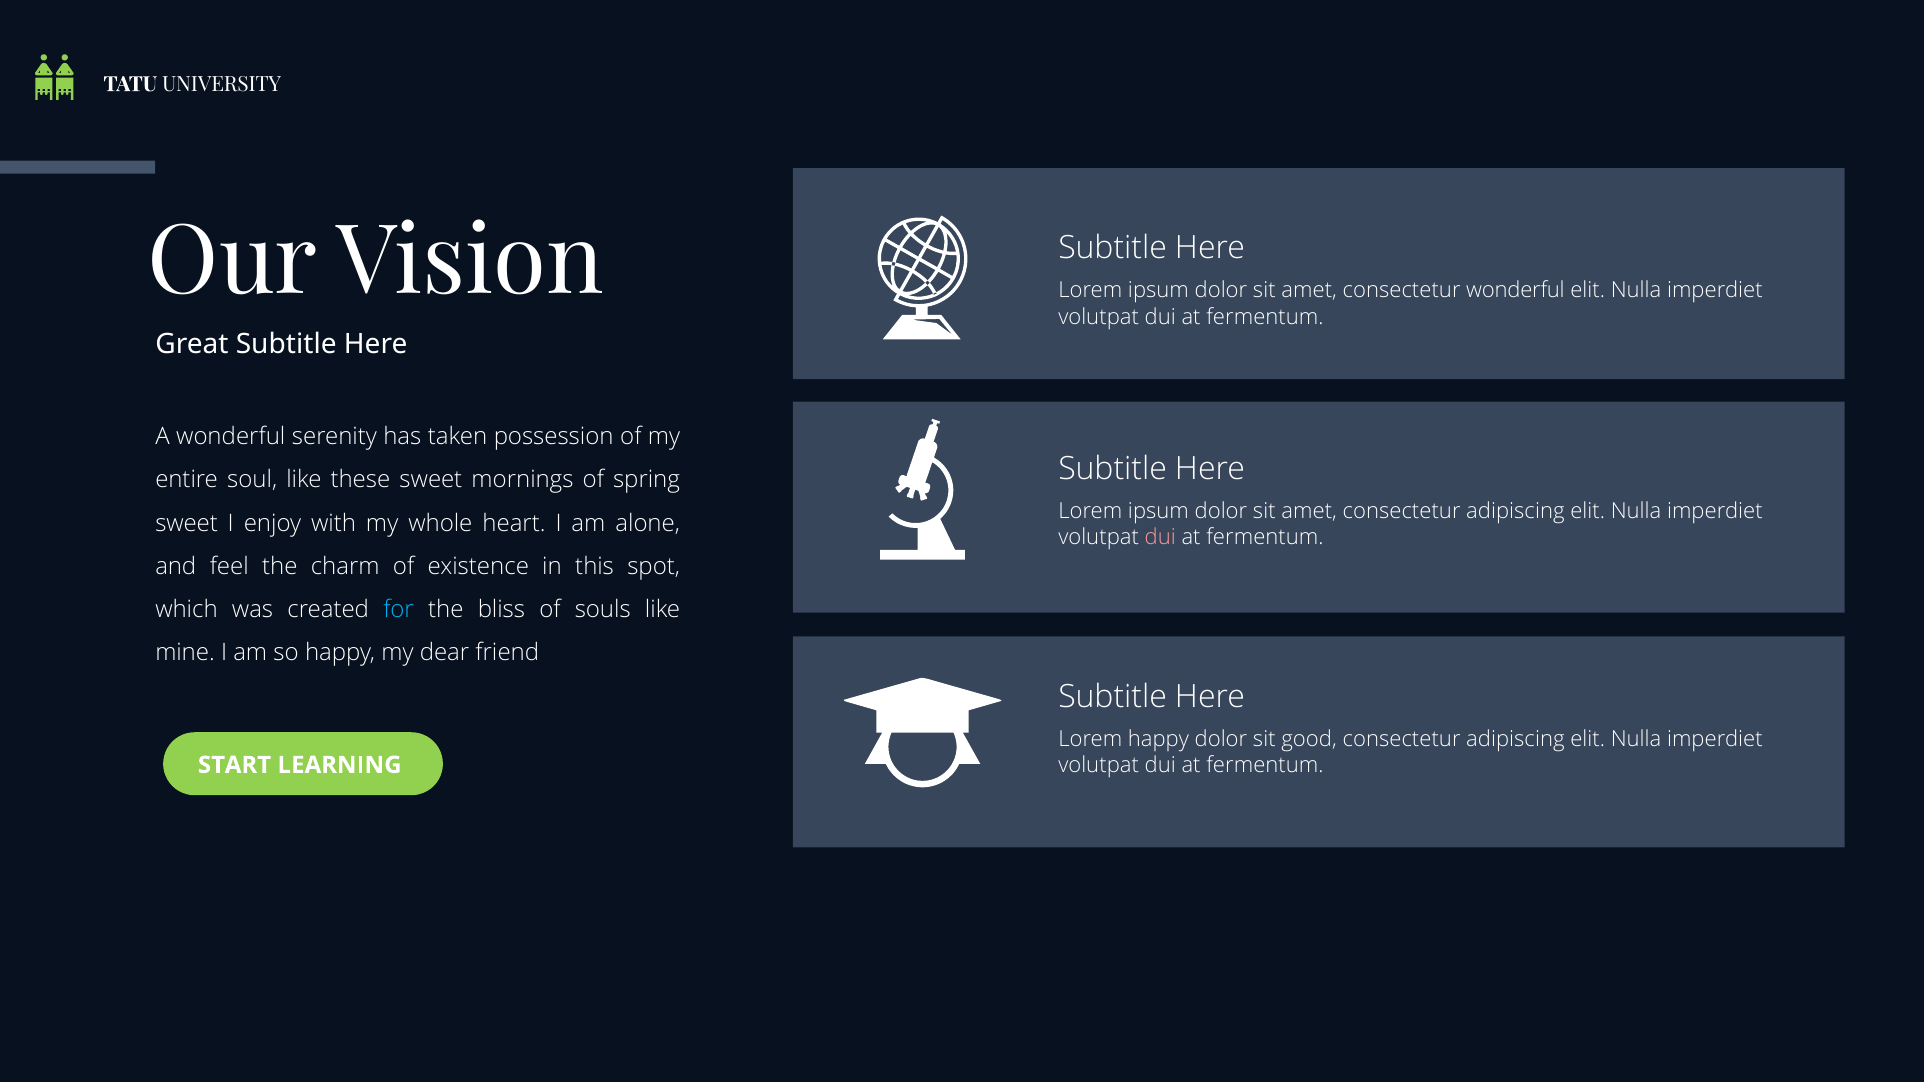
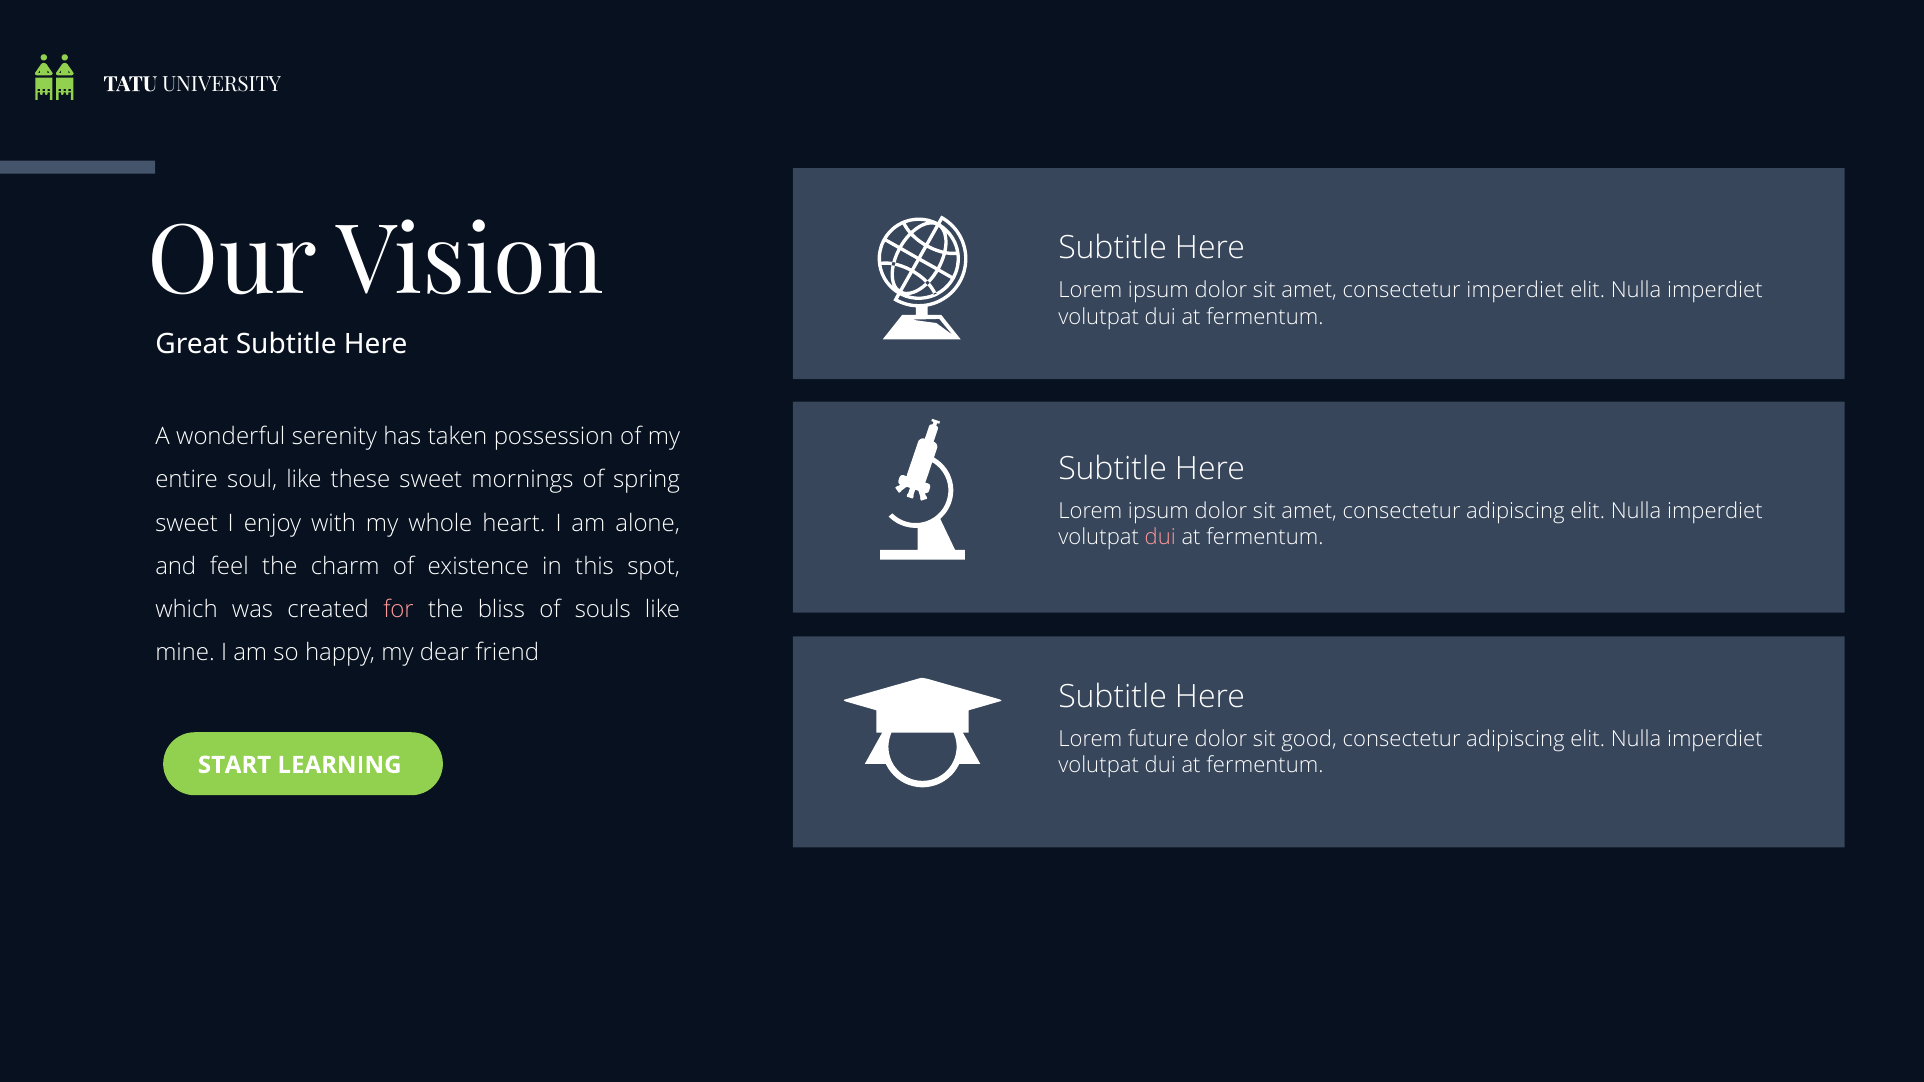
consectetur wonderful: wonderful -> imperdiet
for colour: light blue -> pink
Lorem happy: happy -> future
